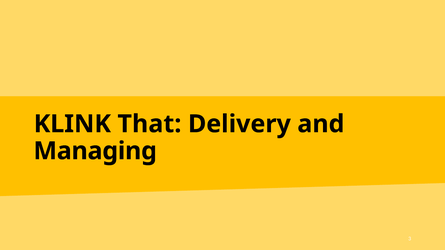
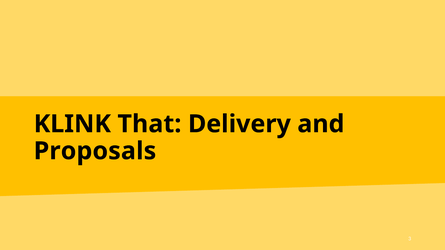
Managing: Managing -> Proposals
